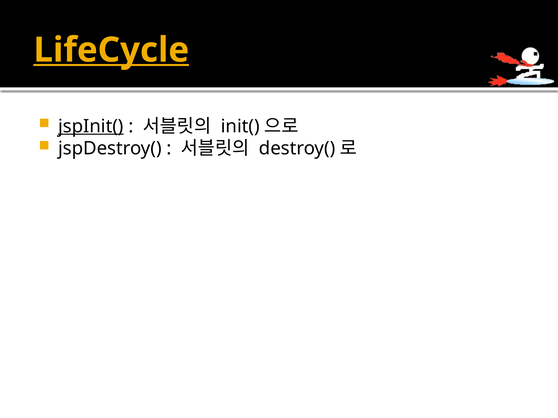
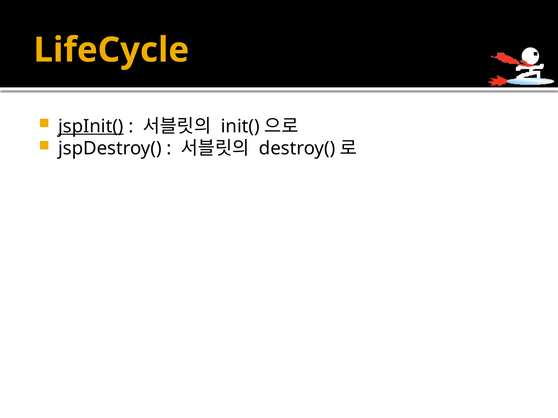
LifeCycle underline: present -> none
